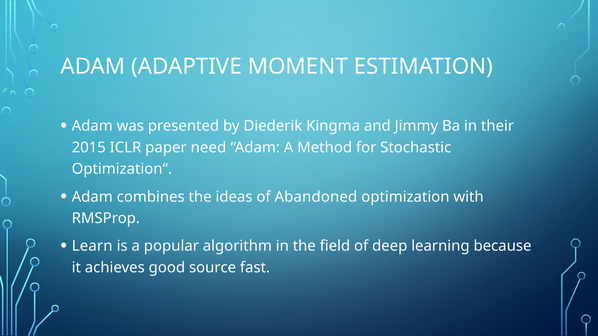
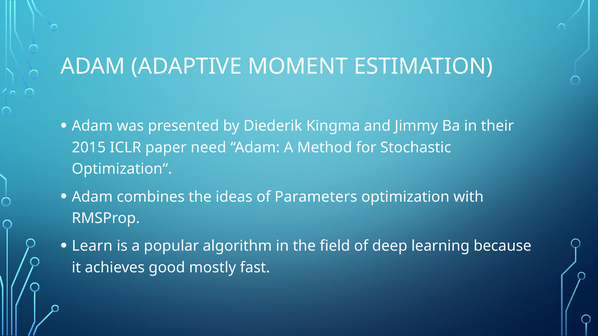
Abandoned: Abandoned -> Parameters
source: source -> mostly
